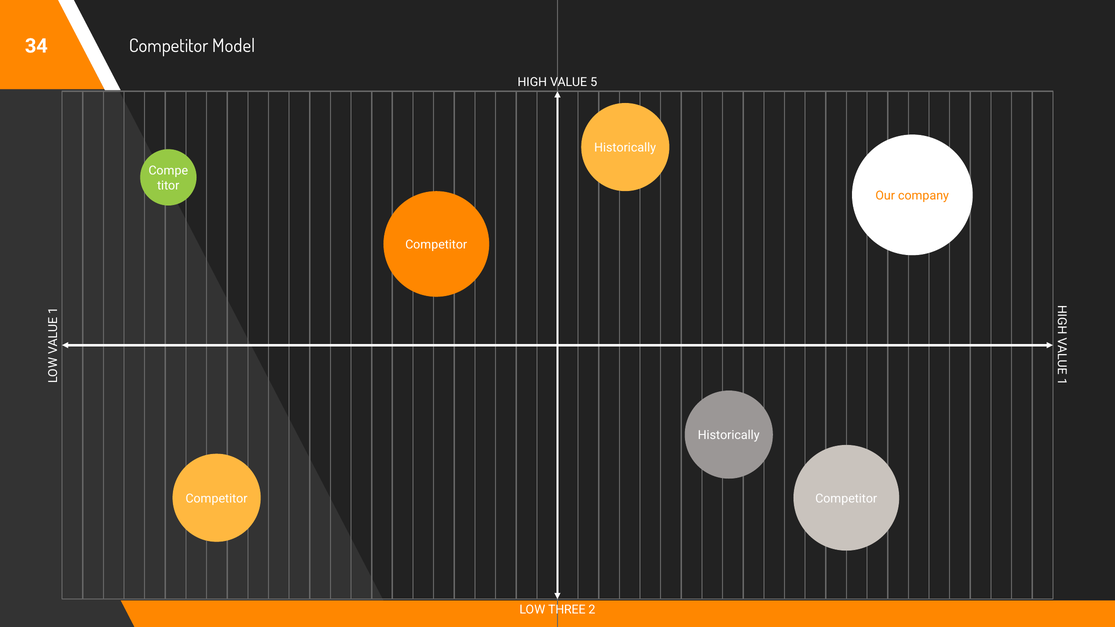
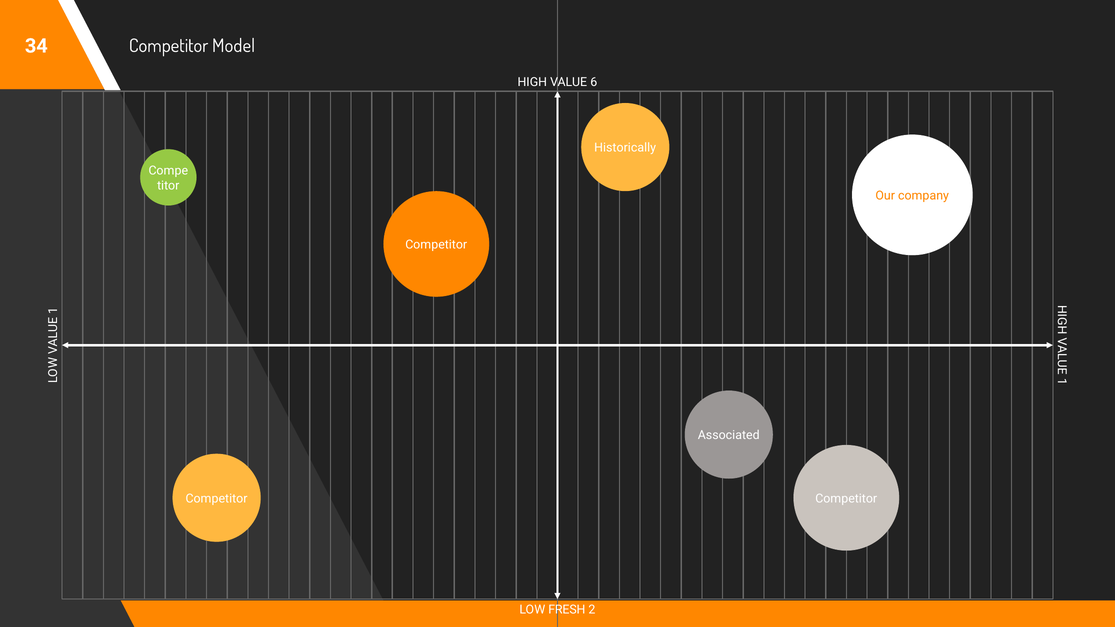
5: 5 -> 6
Historically at (729, 436): Historically -> Associated
THREE: THREE -> FRESH
